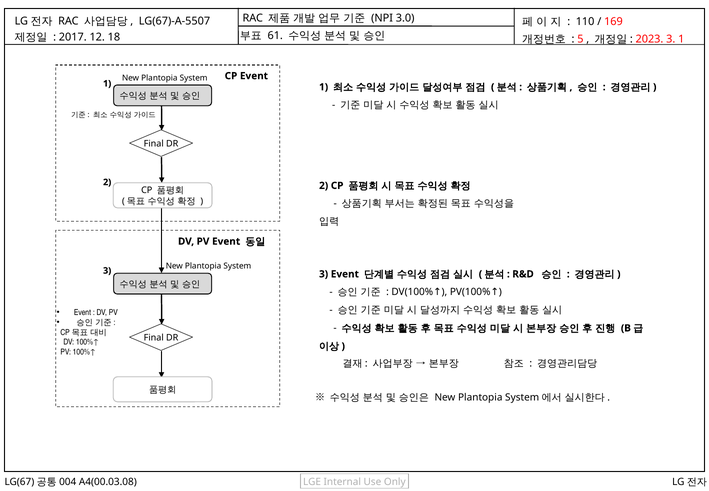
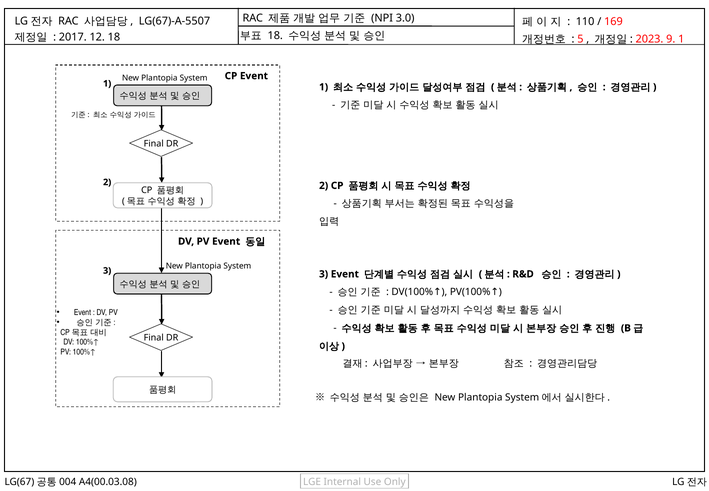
61 at (275, 36): 61 -> 18
3 at (671, 39): 3 -> 9
